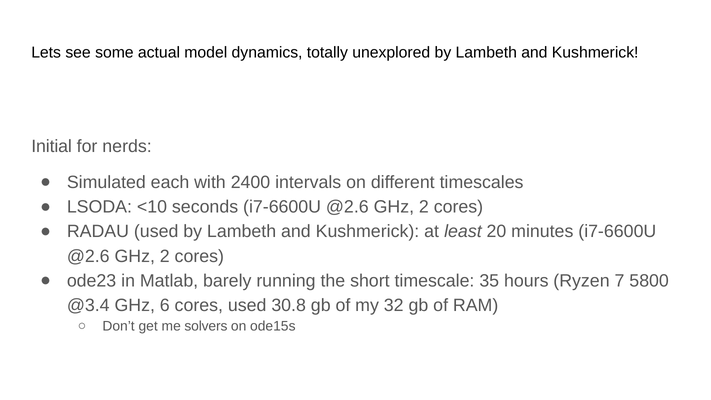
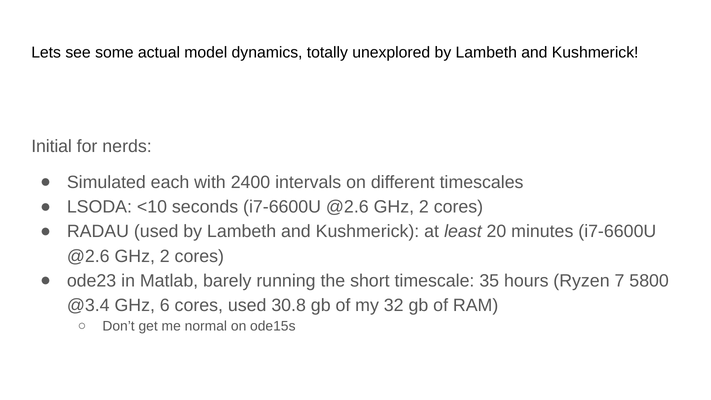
solvers: solvers -> normal
